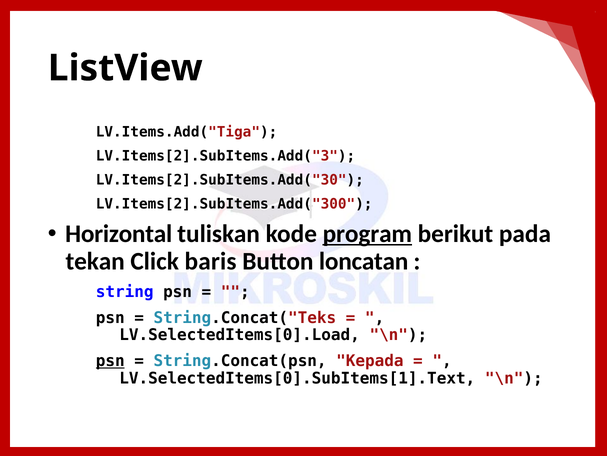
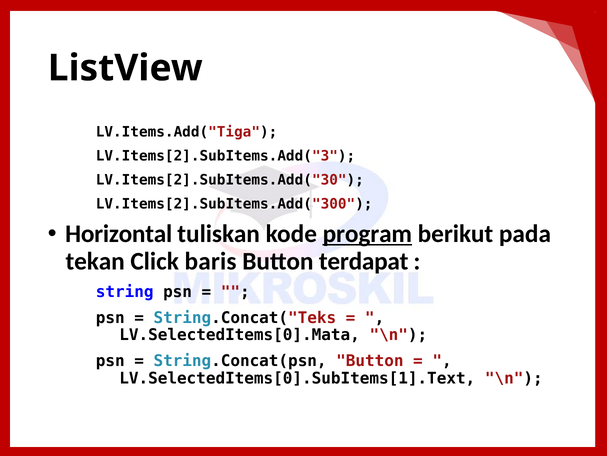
loncatan: loncatan -> terdapat
LV.SelectedItems[0].Load: LV.SelectedItems[0].Load -> LV.SelectedItems[0].Mata
psn at (110, 360) underline: present -> none
String.Concat(psn Kepada: Kepada -> Button
